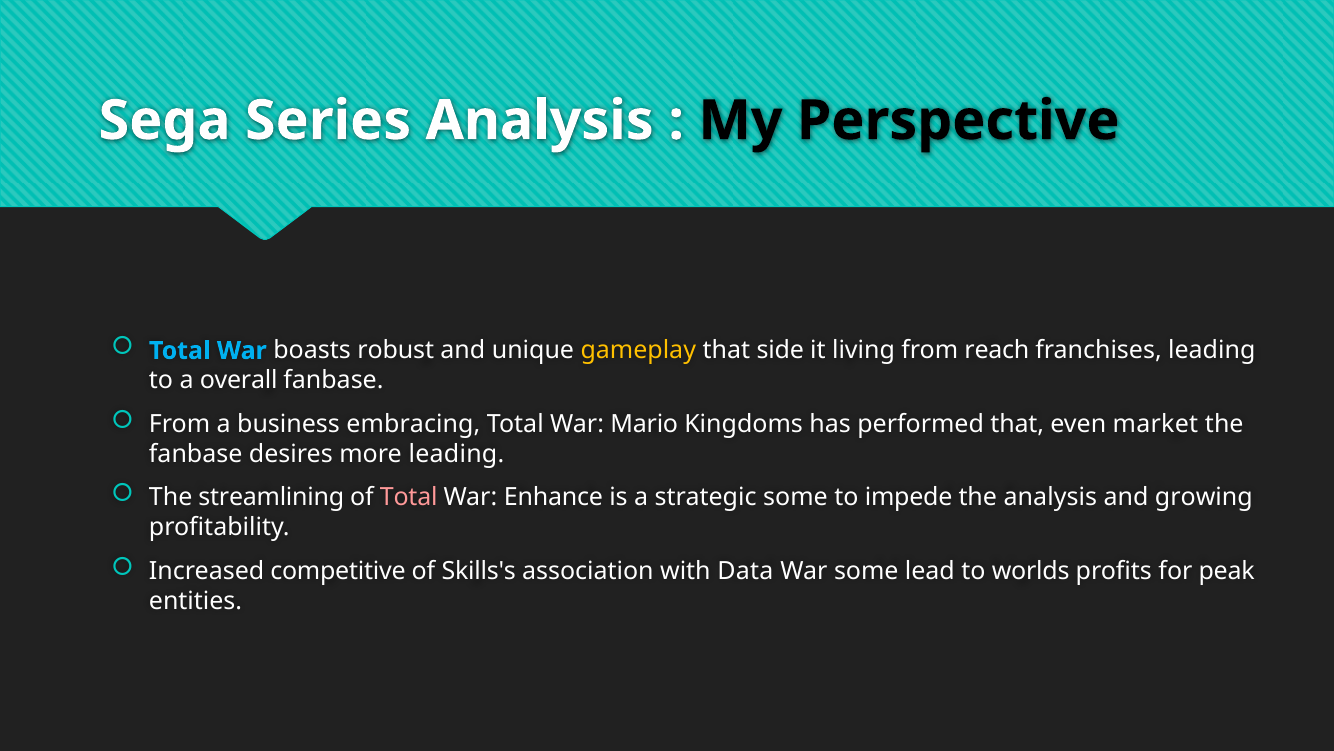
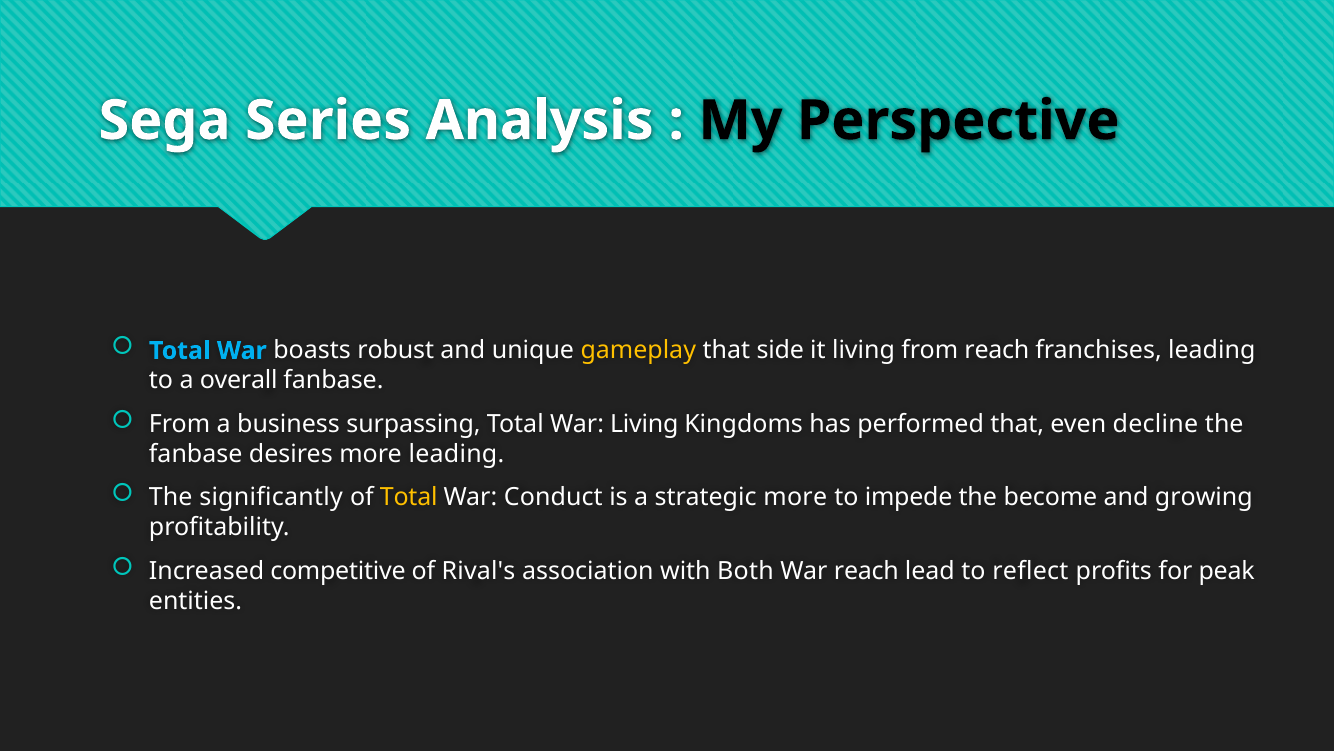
embracing: embracing -> surpassing
War Mario: Mario -> Living
market: market -> decline
streamlining: streamlining -> significantly
Total at (409, 497) colour: pink -> yellow
Enhance: Enhance -> Conduct
strategic some: some -> more
the analysis: analysis -> become
Skills's: Skills's -> Rival's
Data: Data -> Both
War some: some -> reach
worlds: worlds -> reflect
